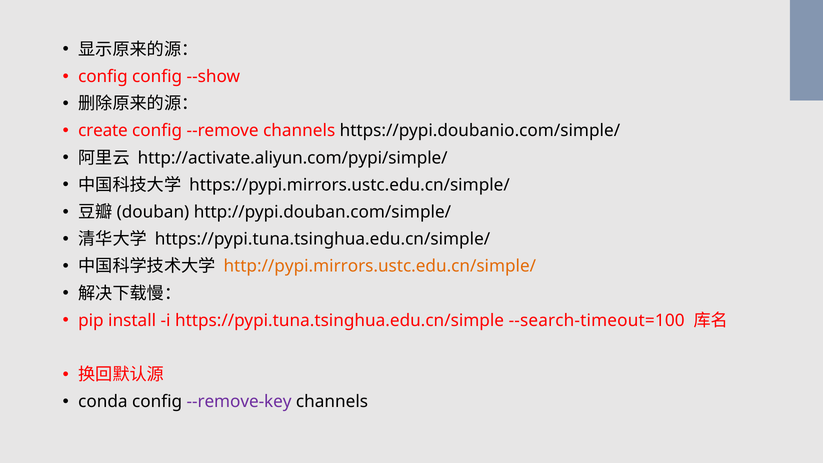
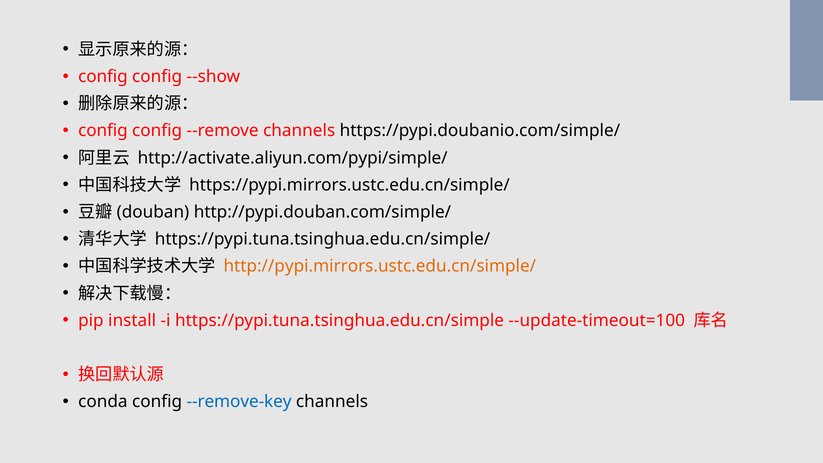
create at (103, 131): create -> config
--search-timeout=100: --search-timeout=100 -> --update-timeout=100
--remove-key colour: purple -> blue
